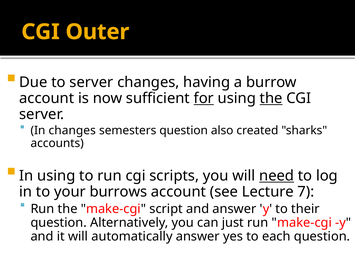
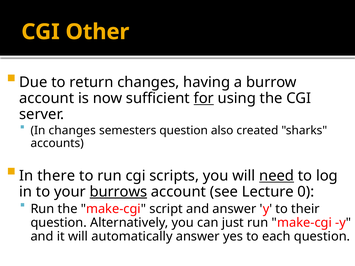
Outer: Outer -> Other
to server: server -> return
the at (271, 98) underline: present -> none
In using: using -> there
burrows underline: none -> present
7: 7 -> 0
